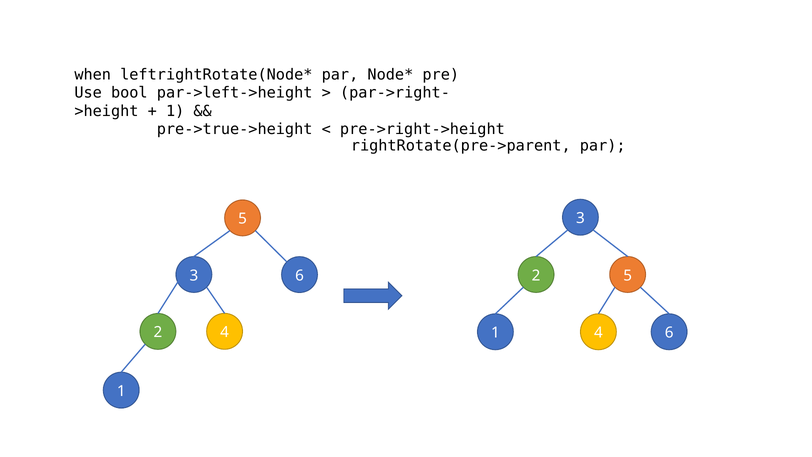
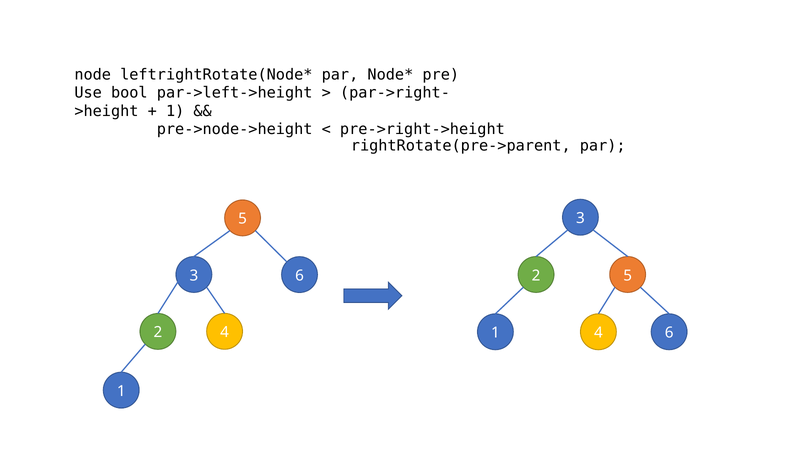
when: when -> node
pre->true->height: pre->true->height -> pre->node->height
